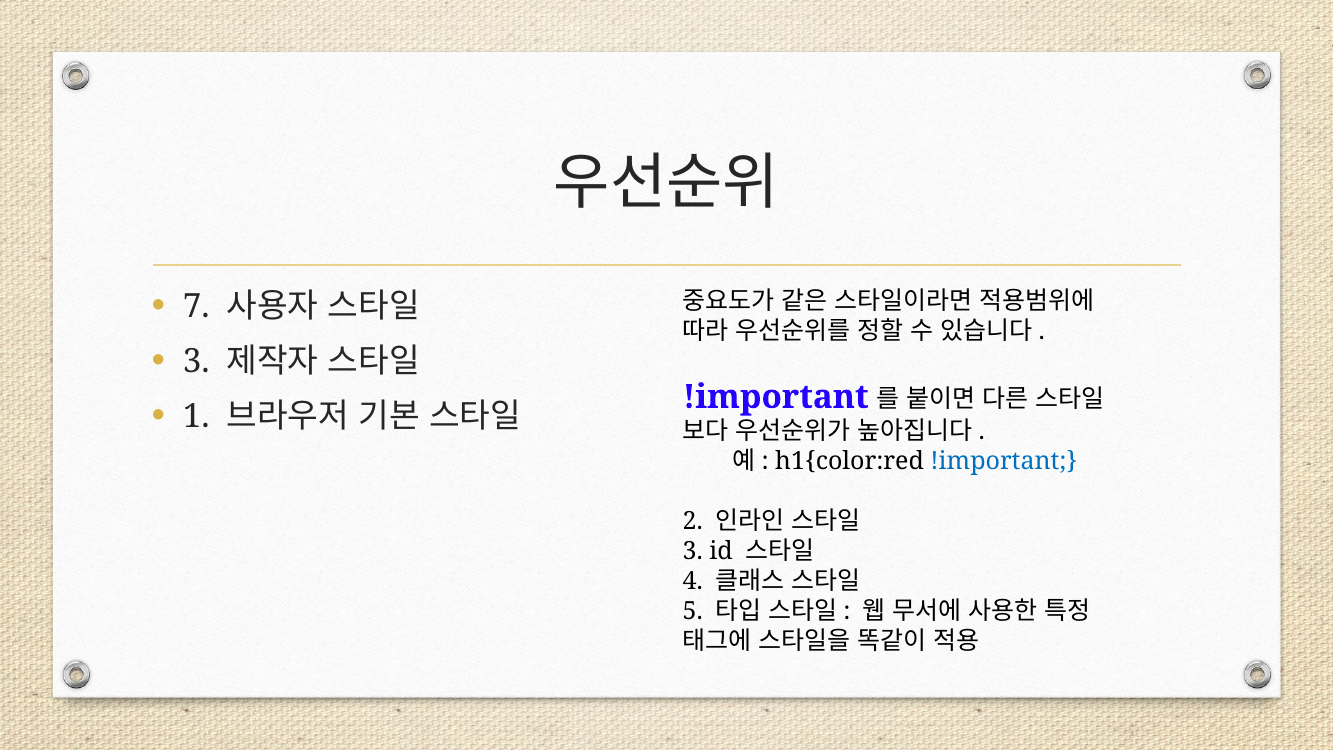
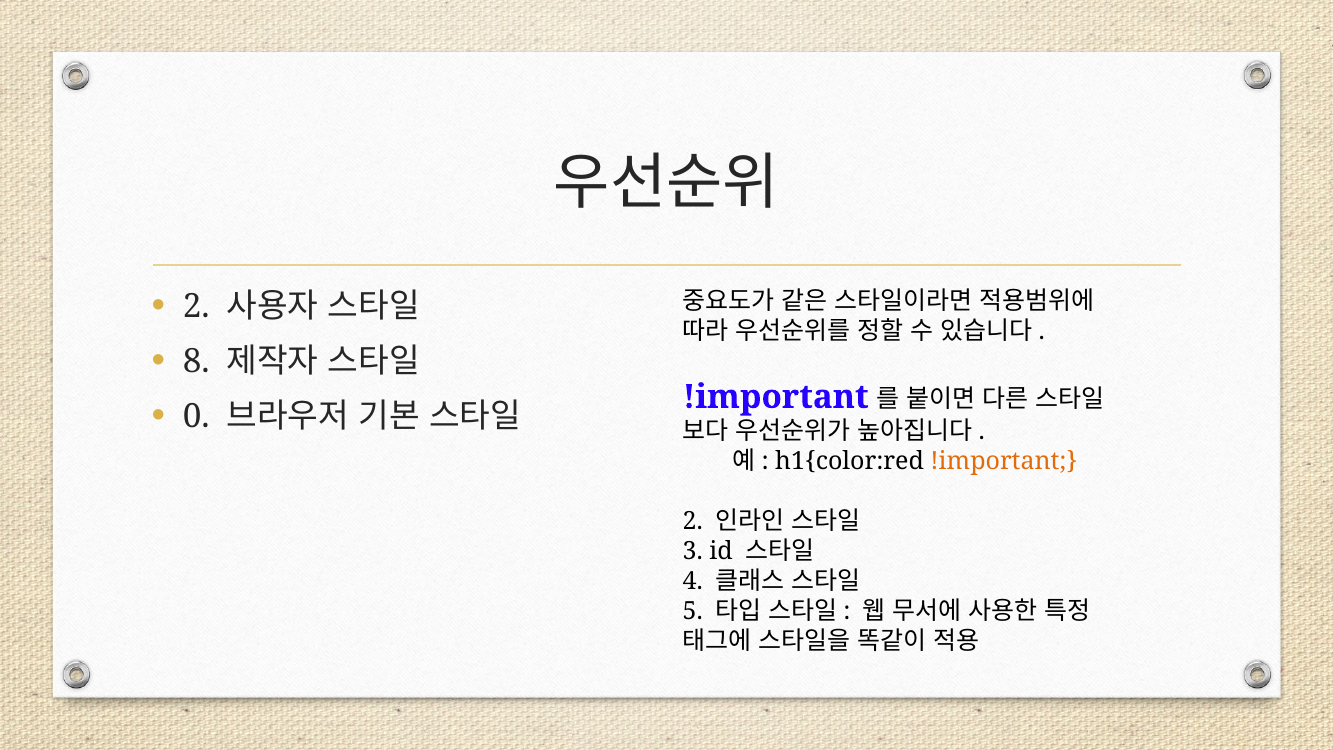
7 at (196, 307): 7 -> 2
3 at (196, 362): 3 -> 8
1: 1 -> 0
!important colour: blue -> orange
